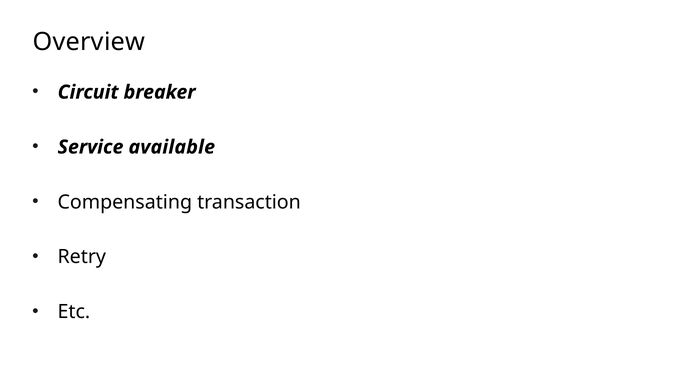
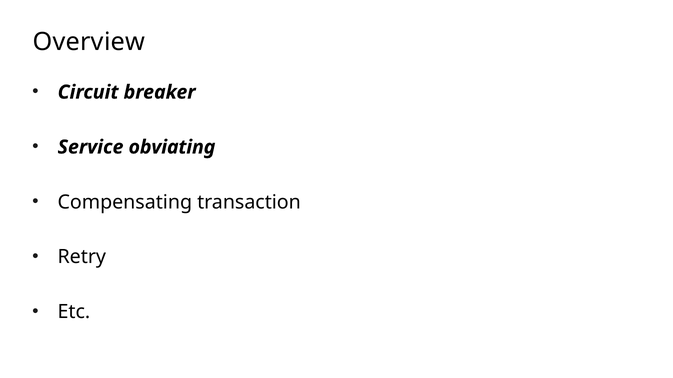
available: available -> obviating
